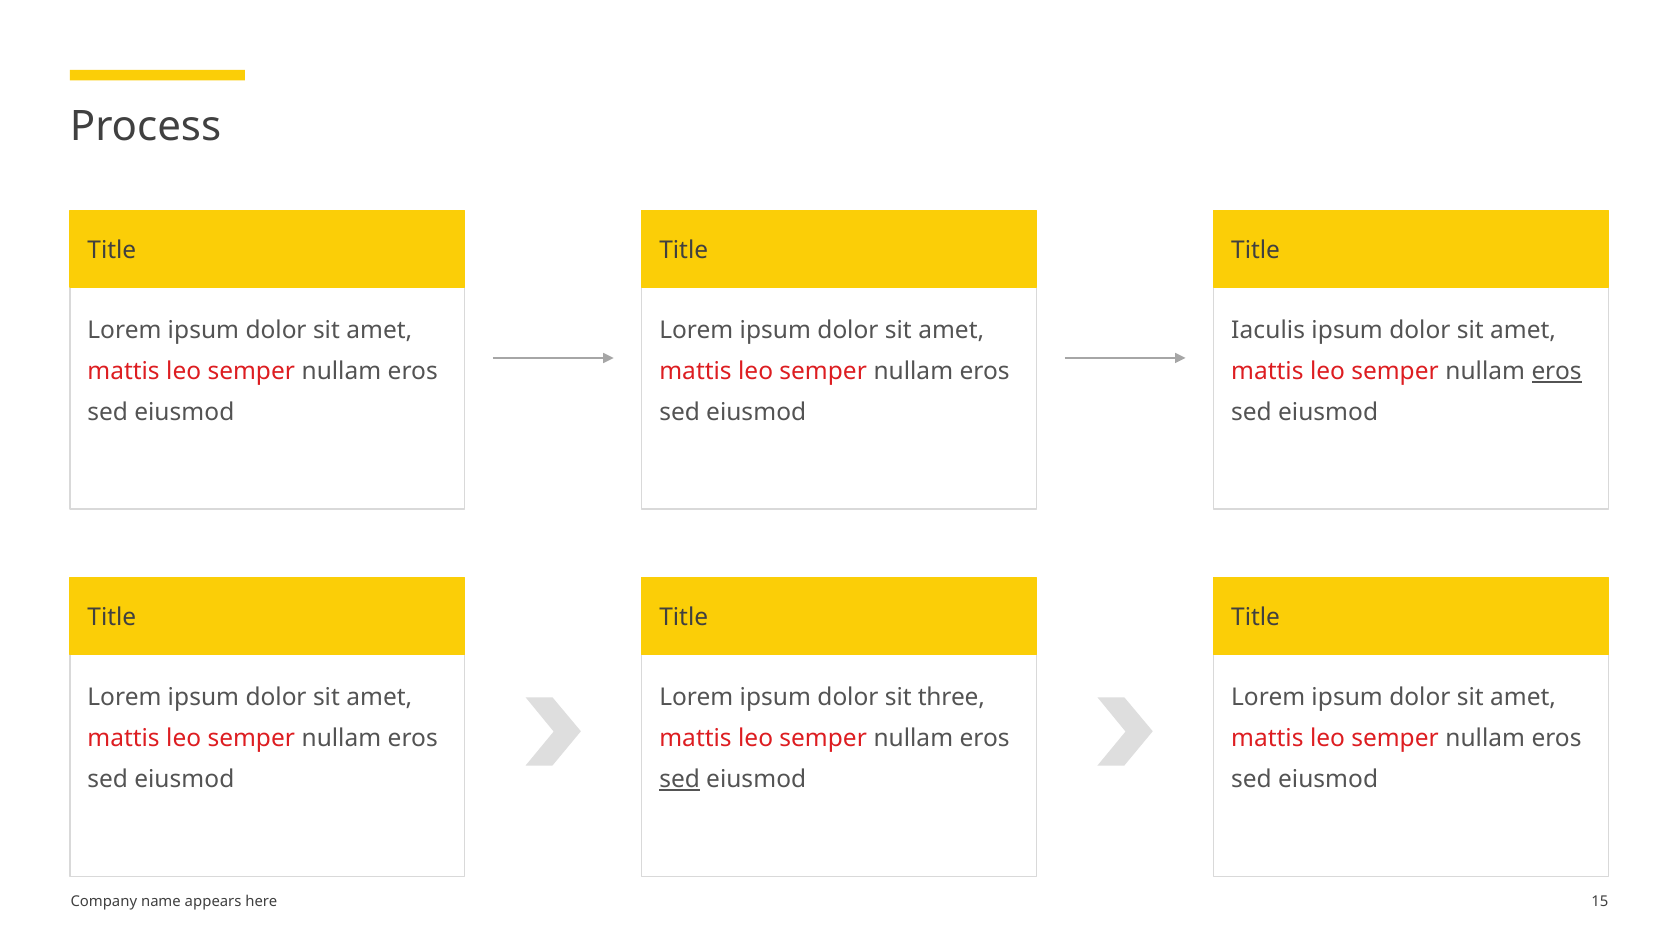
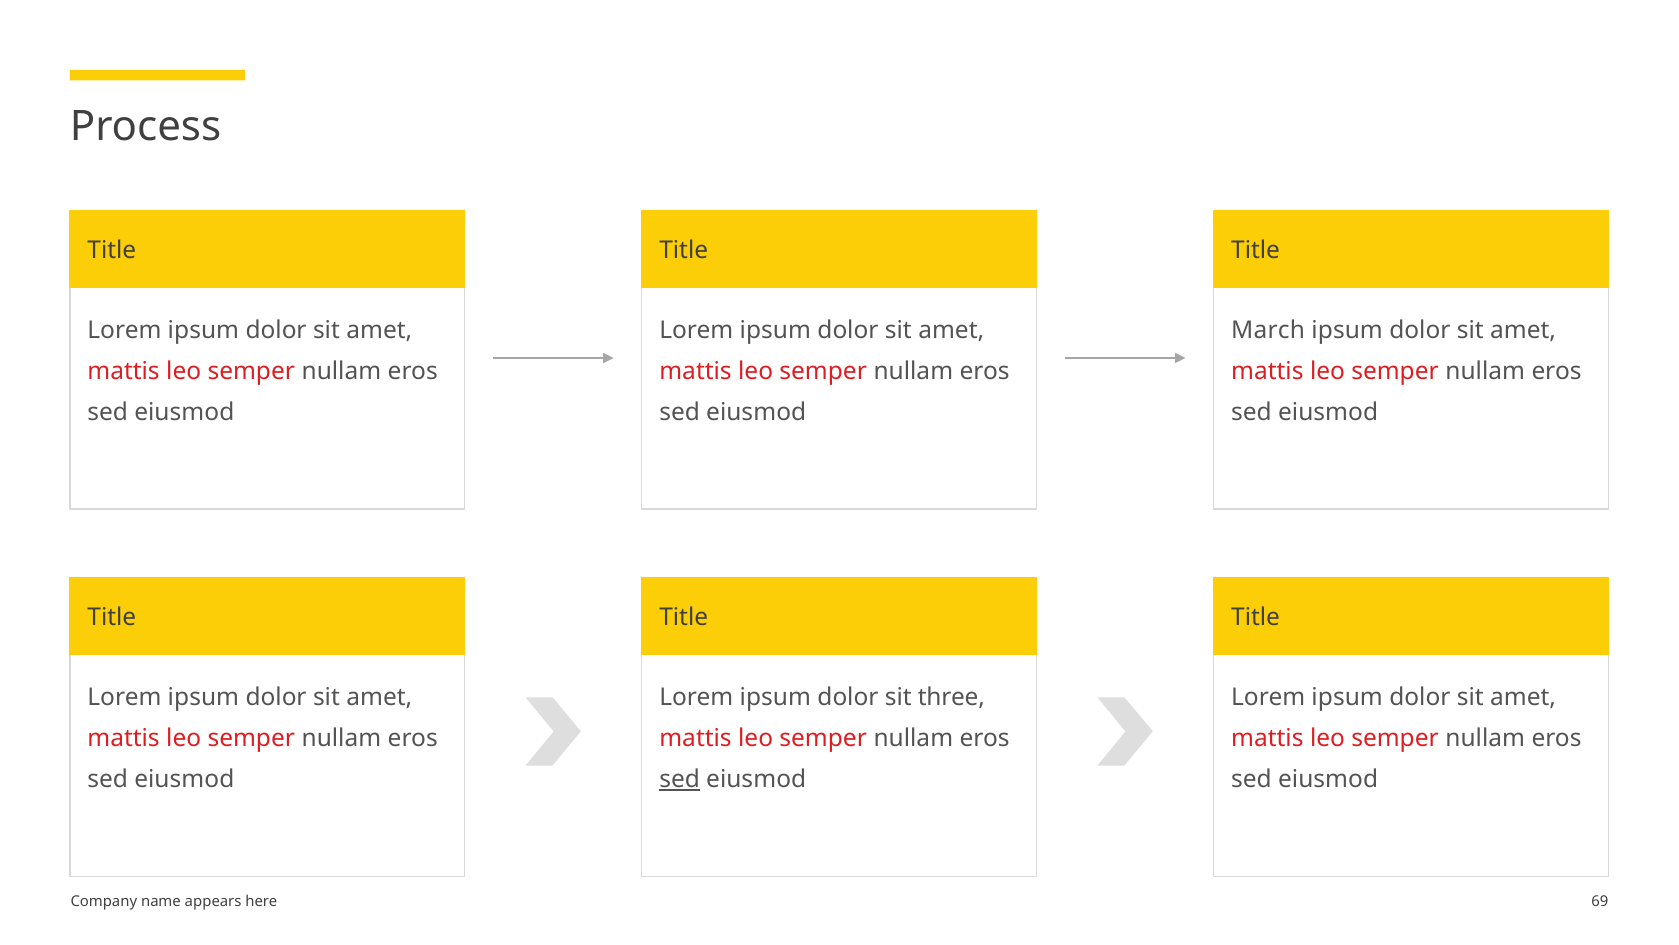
Iaculis: Iaculis -> March
eros at (1557, 371) underline: present -> none
15: 15 -> 69
